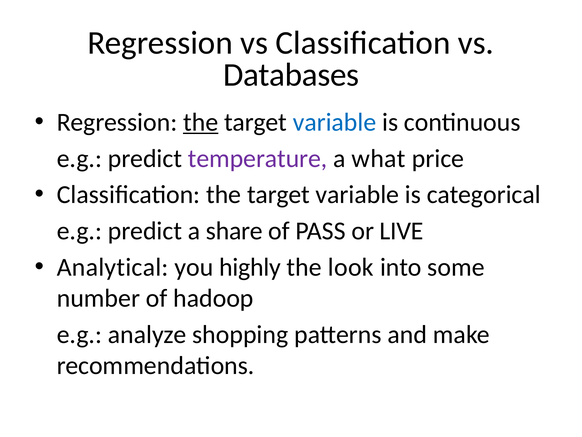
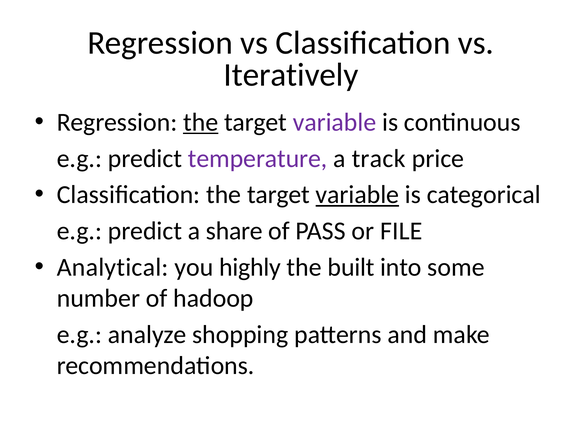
Databases: Databases -> Iteratively
variable at (335, 122) colour: blue -> purple
what: what -> track
variable at (357, 195) underline: none -> present
LIVE: LIVE -> FILE
look: look -> built
